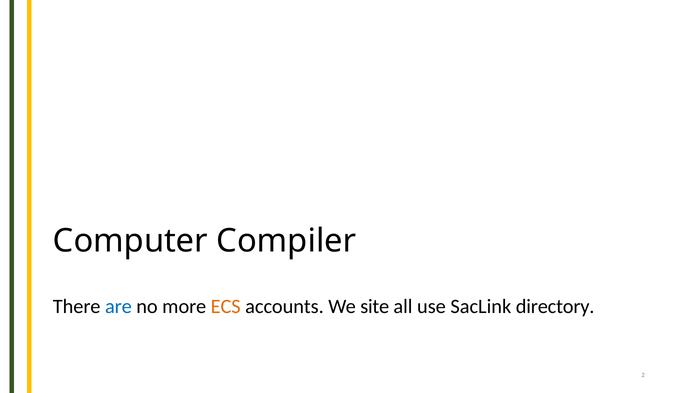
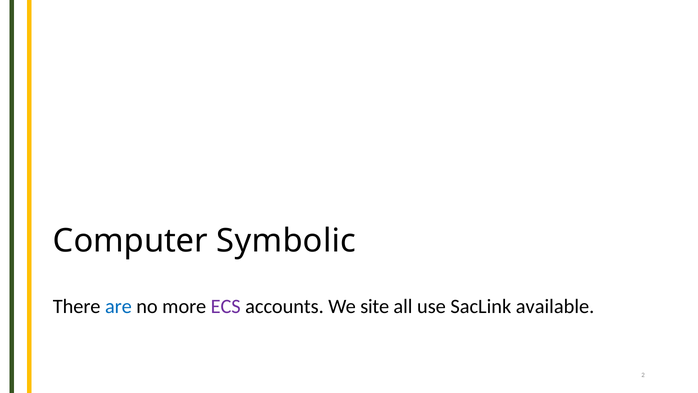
Compiler: Compiler -> Symbolic
ECS colour: orange -> purple
directory: directory -> available
